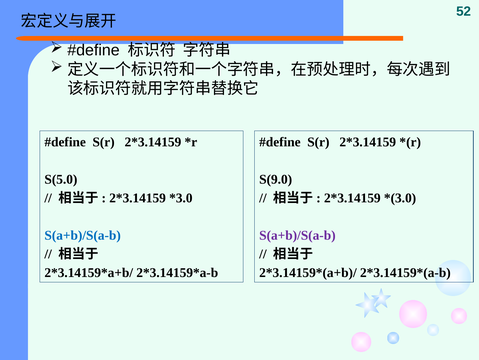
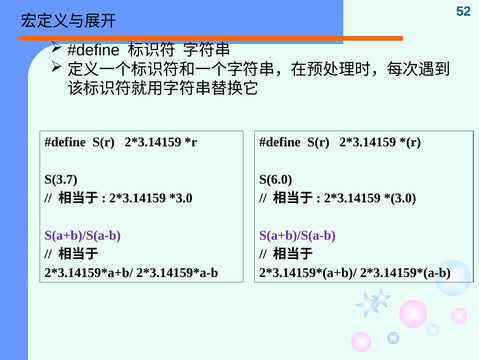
S(5.0: S(5.0 -> S(3.7
S(9.0: S(9.0 -> S(6.0
S(a+b)/S(a-b at (83, 235) colour: blue -> purple
